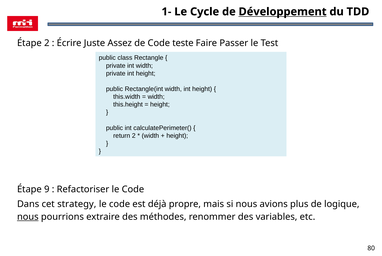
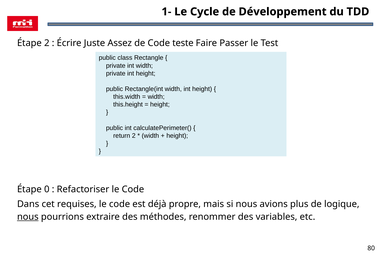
Développement underline: present -> none
9: 9 -> 0
strategy: strategy -> requises
